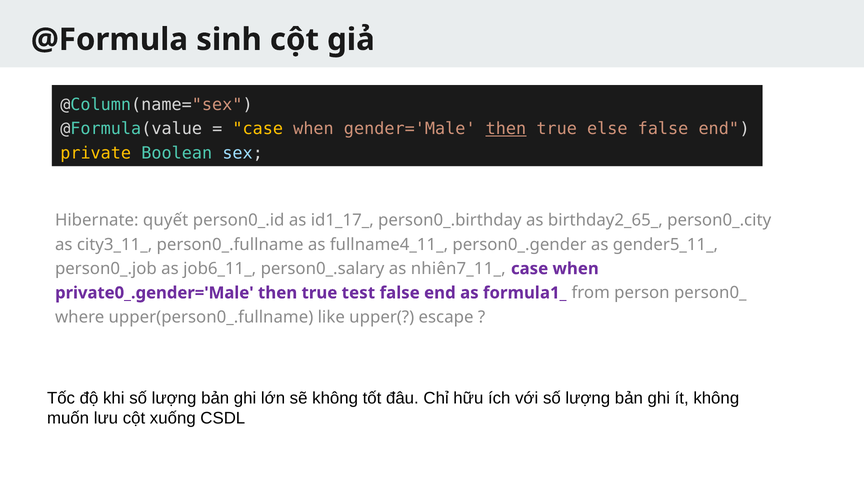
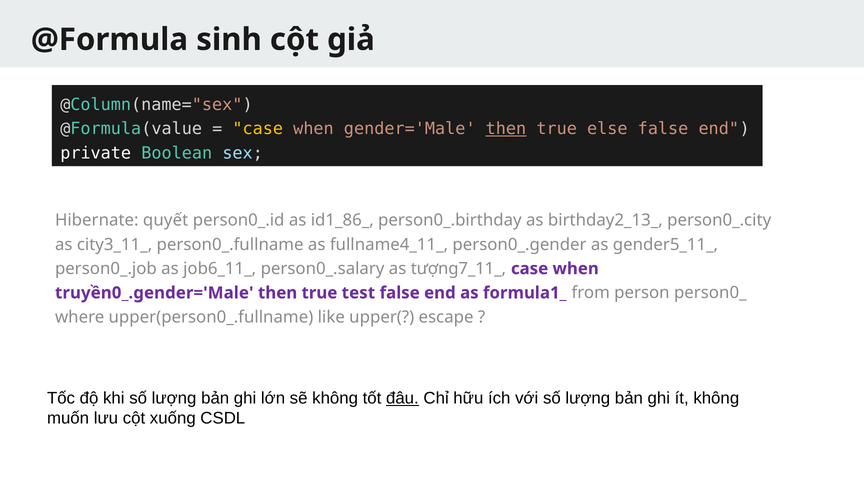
private colour: yellow -> white
id1_17_: id1_17_ -> id1_86_
birthday2_65_: birthday2_65_ -> birthday2_13_
nhiên7_11_: nhiên7_11_ -> tượng7_11_
private0_.gender='Male: private0_.gender='Male -> truyền0_.gender='Male
đâu underline: none -> present
